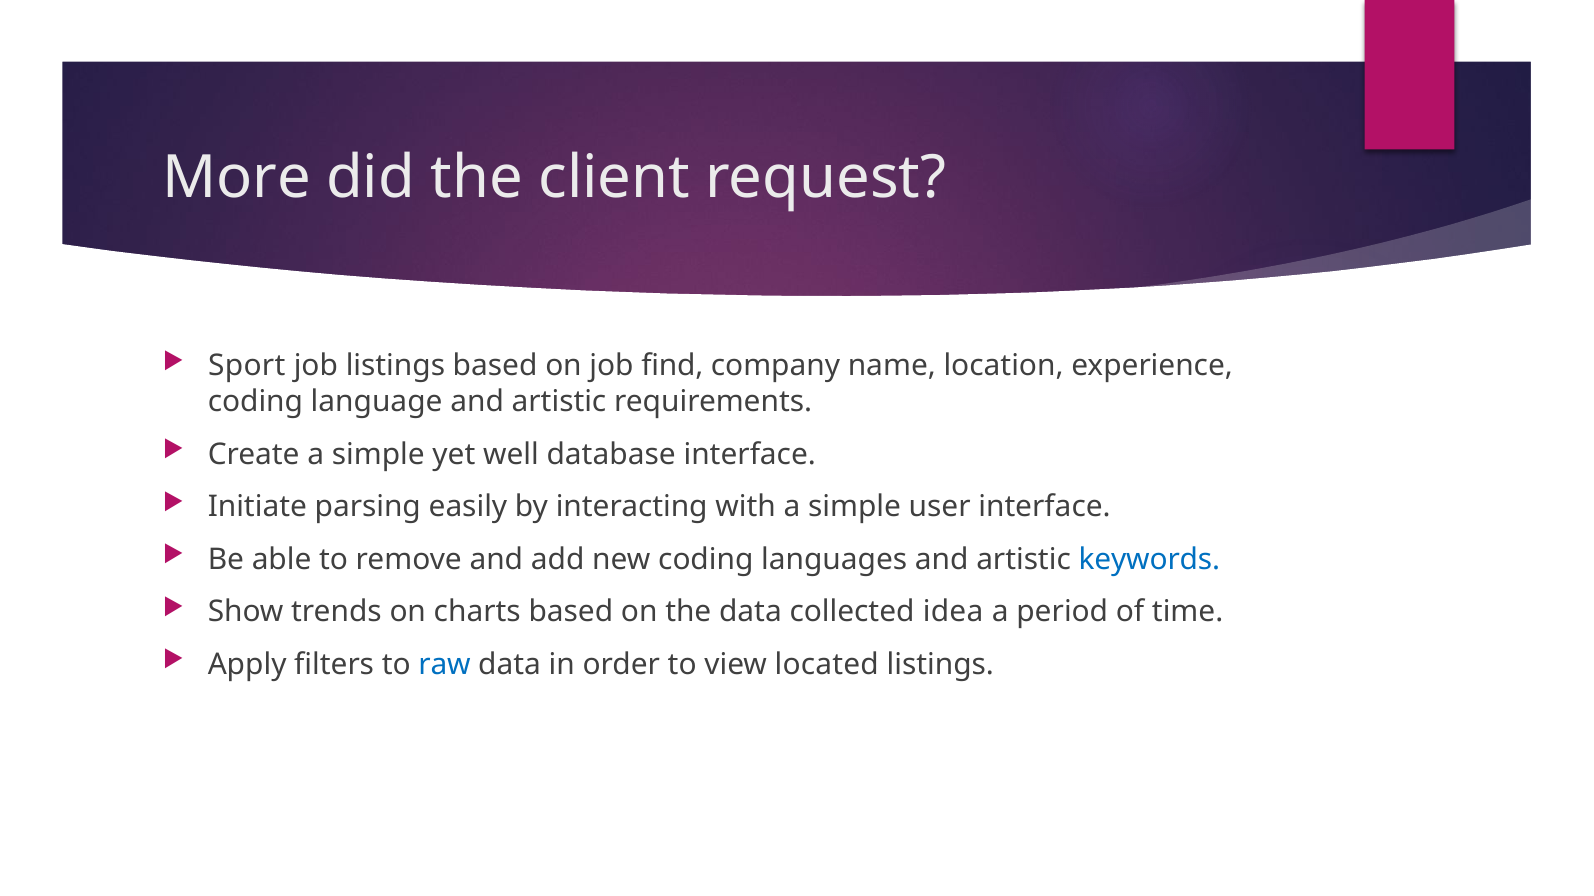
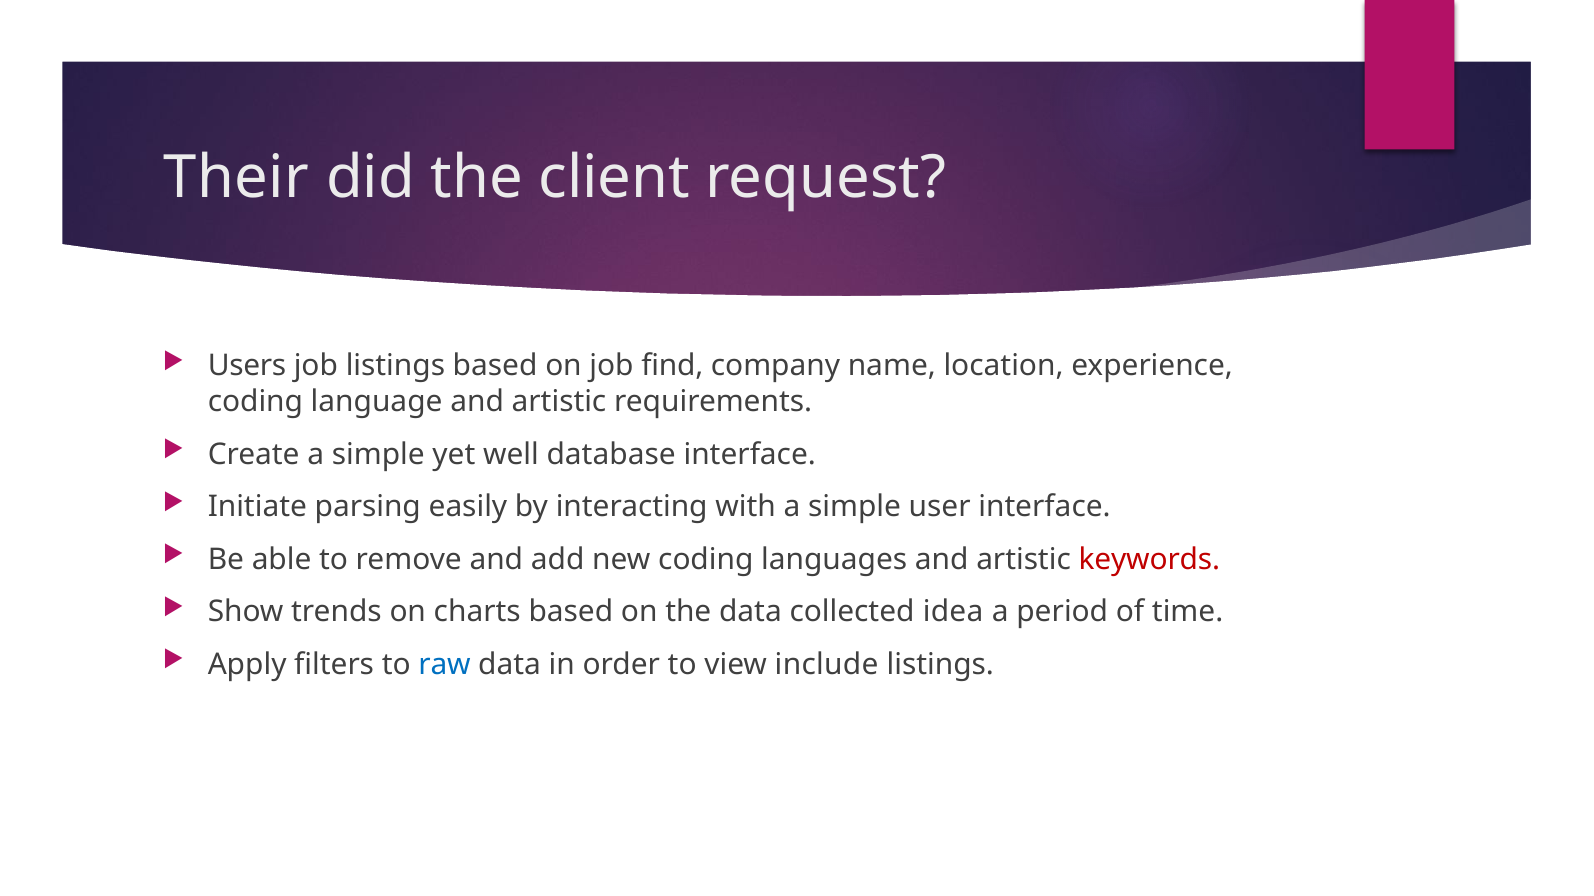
More: More -> Their
Sport: Sport -> Users
keywords colour: blue -> red
located: located -> include
